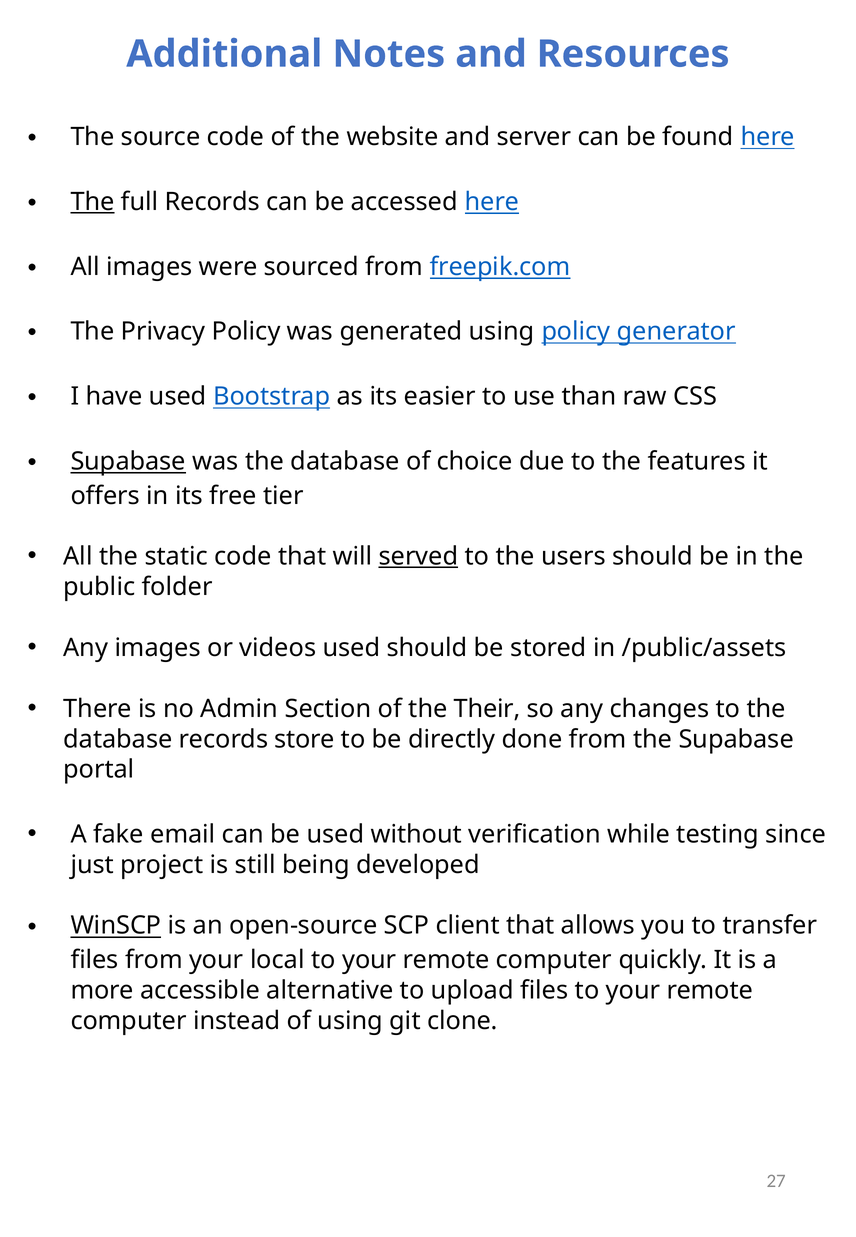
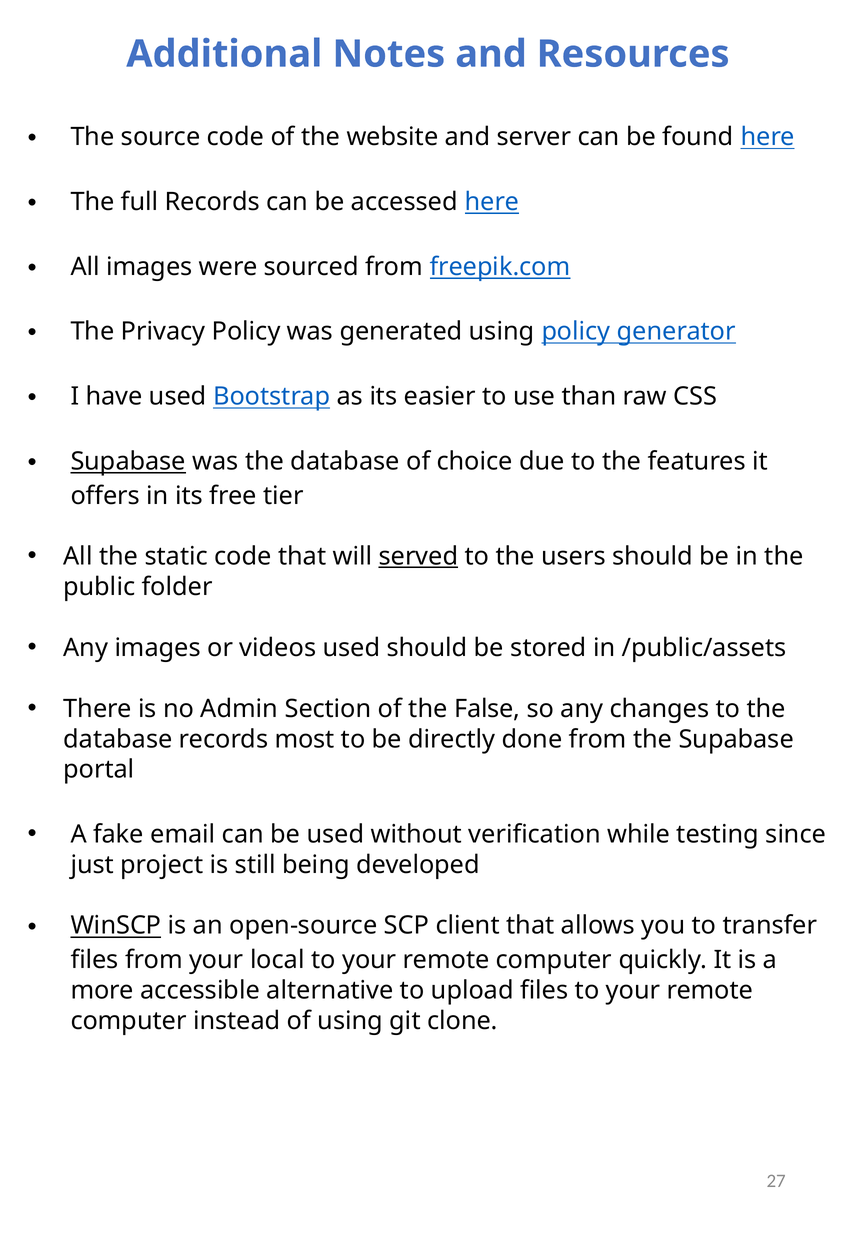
The at (93, 202) underline: present -> none
Their: Their -> False
store: store -> most
